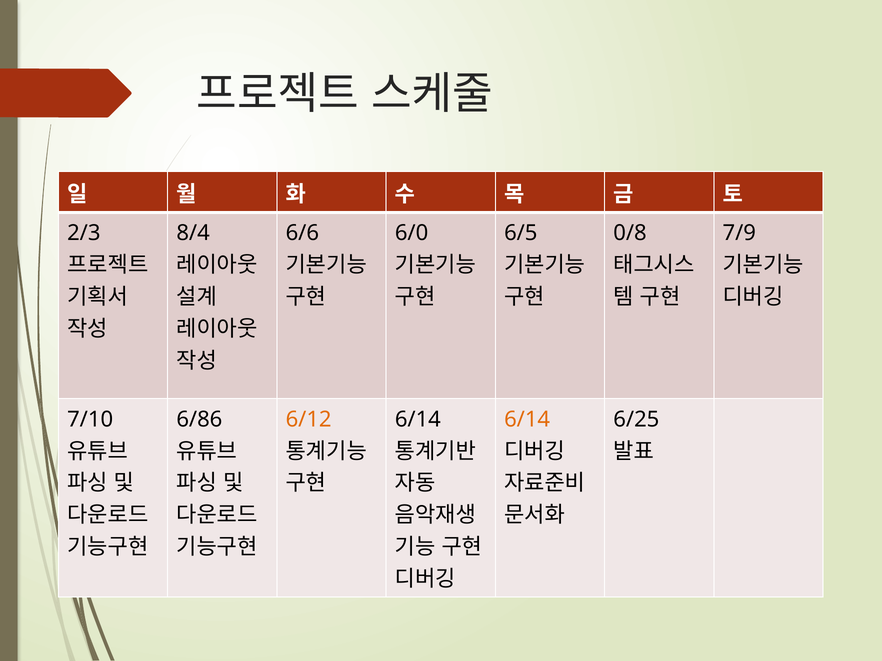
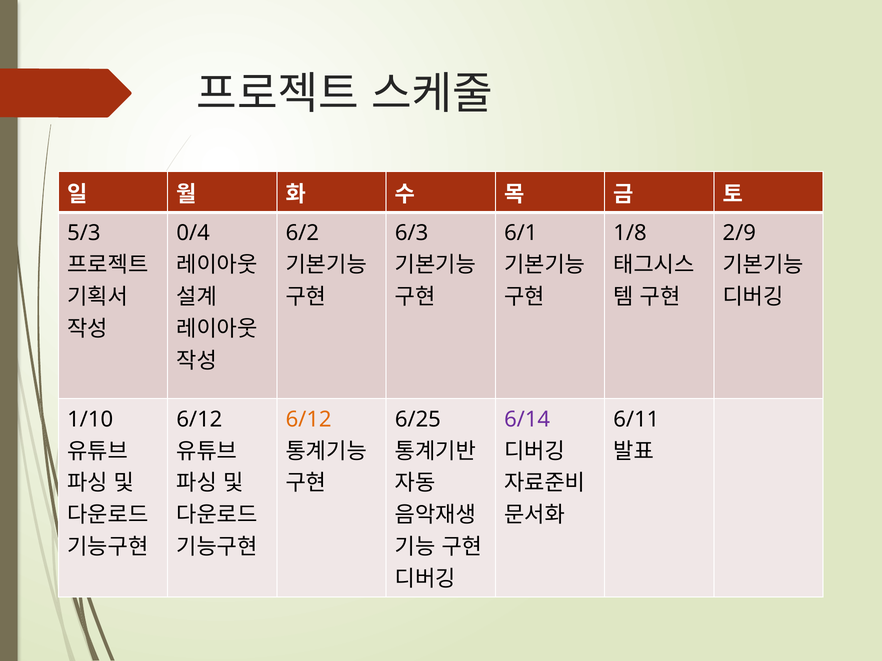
2/3: 2/3 -> 5/3
8/4: 8/4 -> 0/4
6/6: 6/6 -> 6/2
6/0: 6/0 -> 6/3
6/5: 6/5 -> 6/1
0/8: 0/8 -> 1/8
7/9: 7/9 -> 2/9
7/10: 7/10 -> 1/10
6/86 at (199, 420): 6/86 -> 6/12
6/14 at (418, 420): 6/14 -> 6/25
6/14 at (527, 420) colour: orange -> purple
6/25: 6/25 -> 6/11
